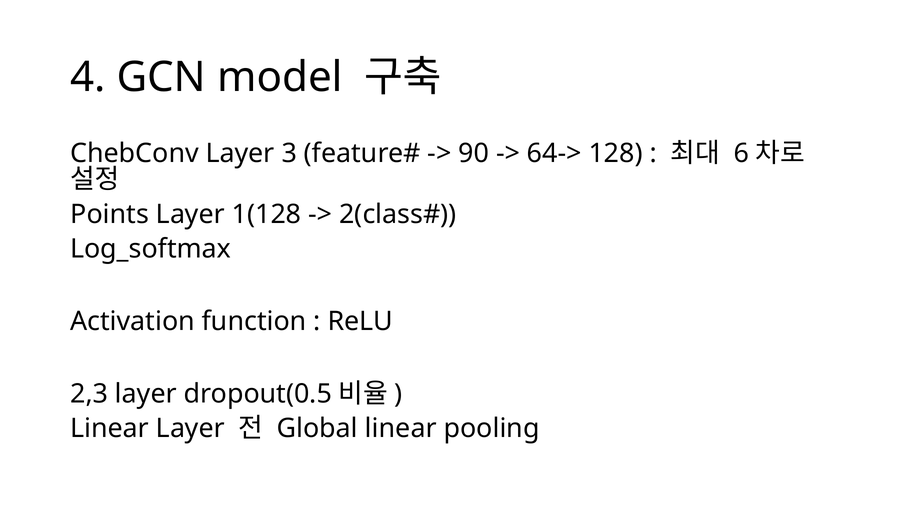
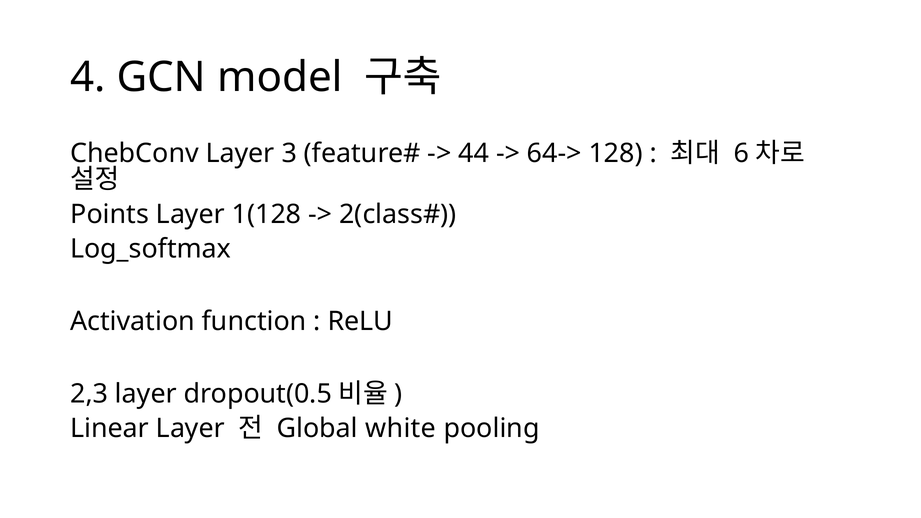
90: 90 -> 44
Global linear: linear -> white
